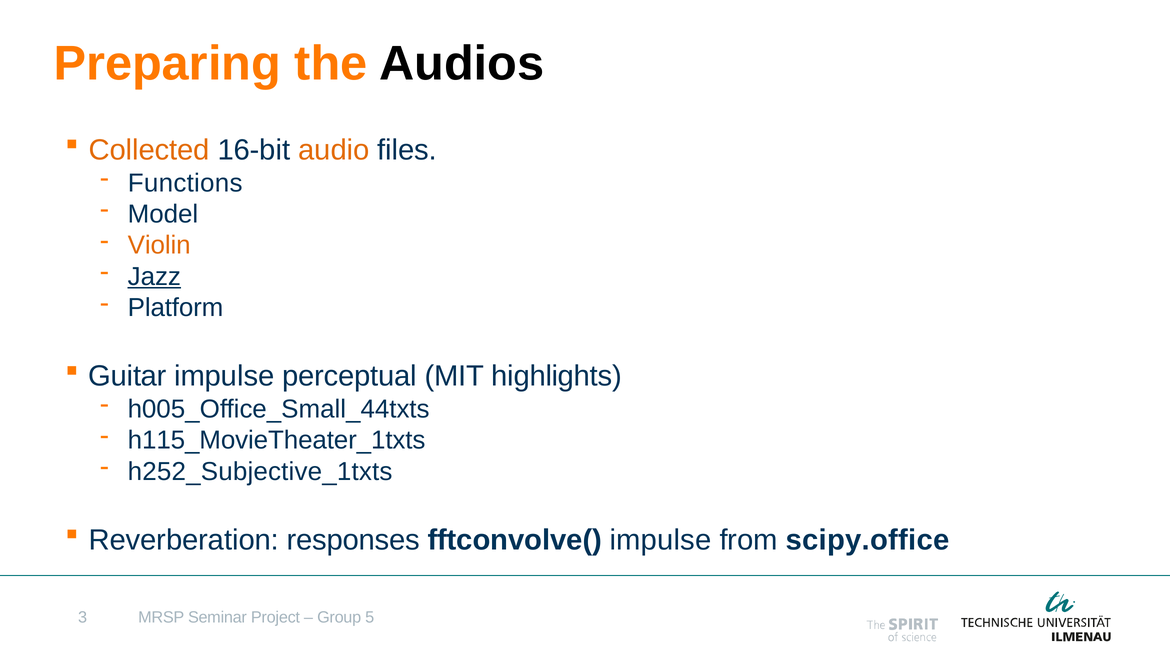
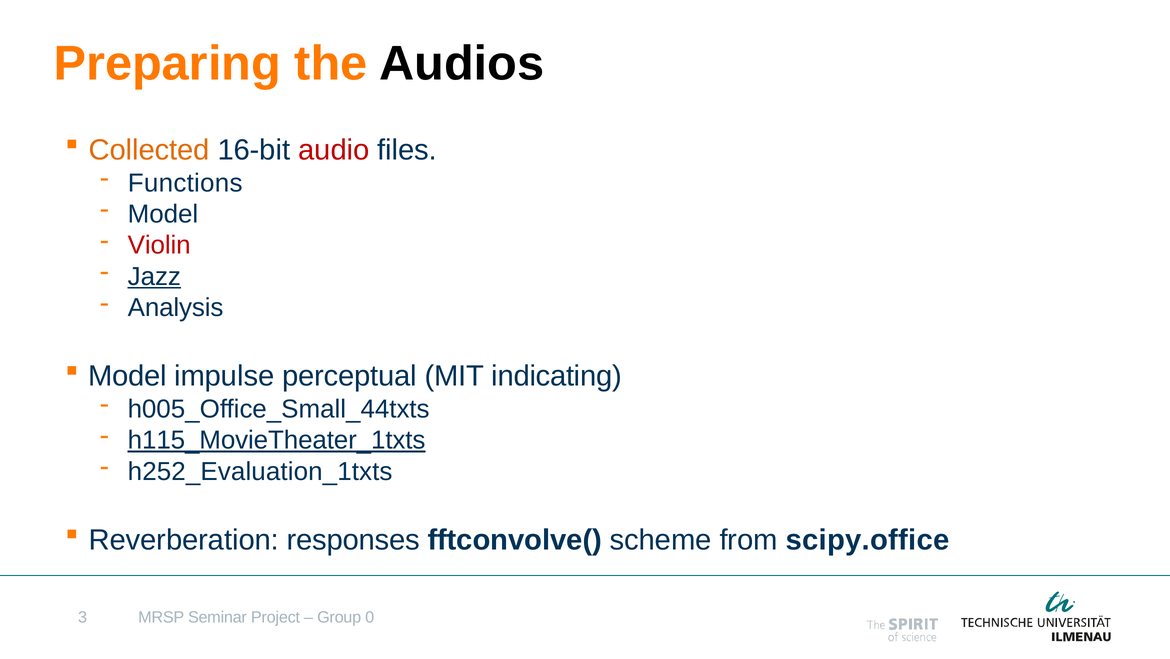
audio colour: orange -> red
Violin colour: orange -> red
Platform: Platform -> Analysis
Guitar at (128, 376): Guitar -> Model
highlights: highlights -> indicating
h115_MovieTheater_1txts underline: none -> present
h252_Subjective_1txts: h252_Subjective_1txts -> h252_Evaluation_1txts
fftconvolve( impulse: impulse -> scheme
5: 5 -> 0
